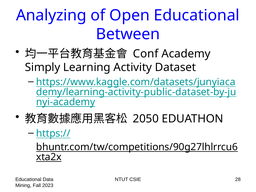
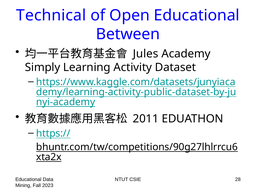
Analyzing: Analyzing -> Technical
Conf: Conf -> Jules
2050: 2050 -> 2011
